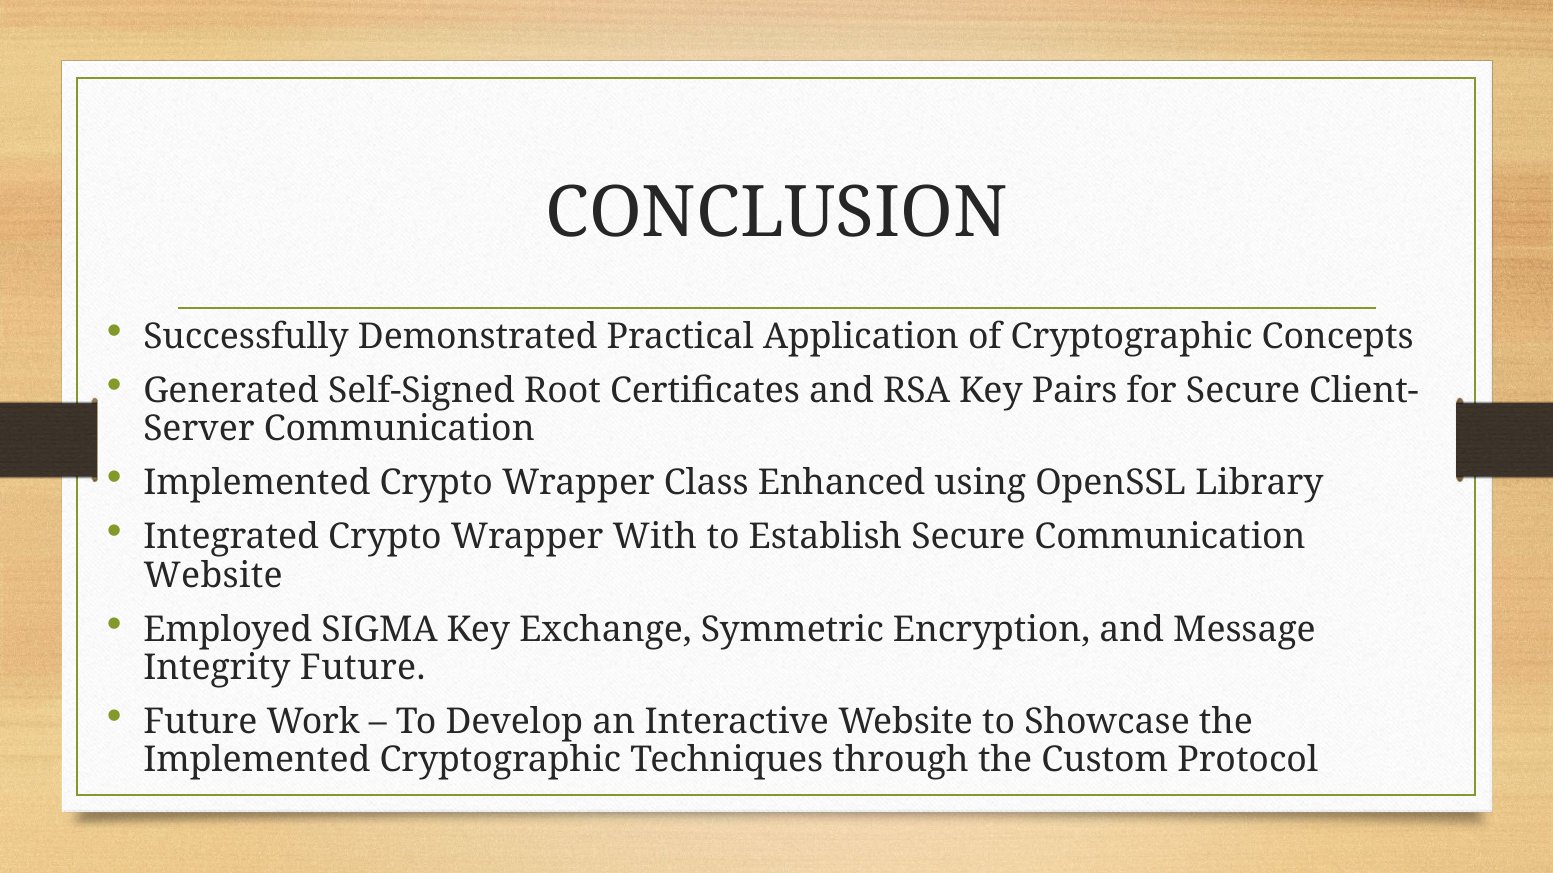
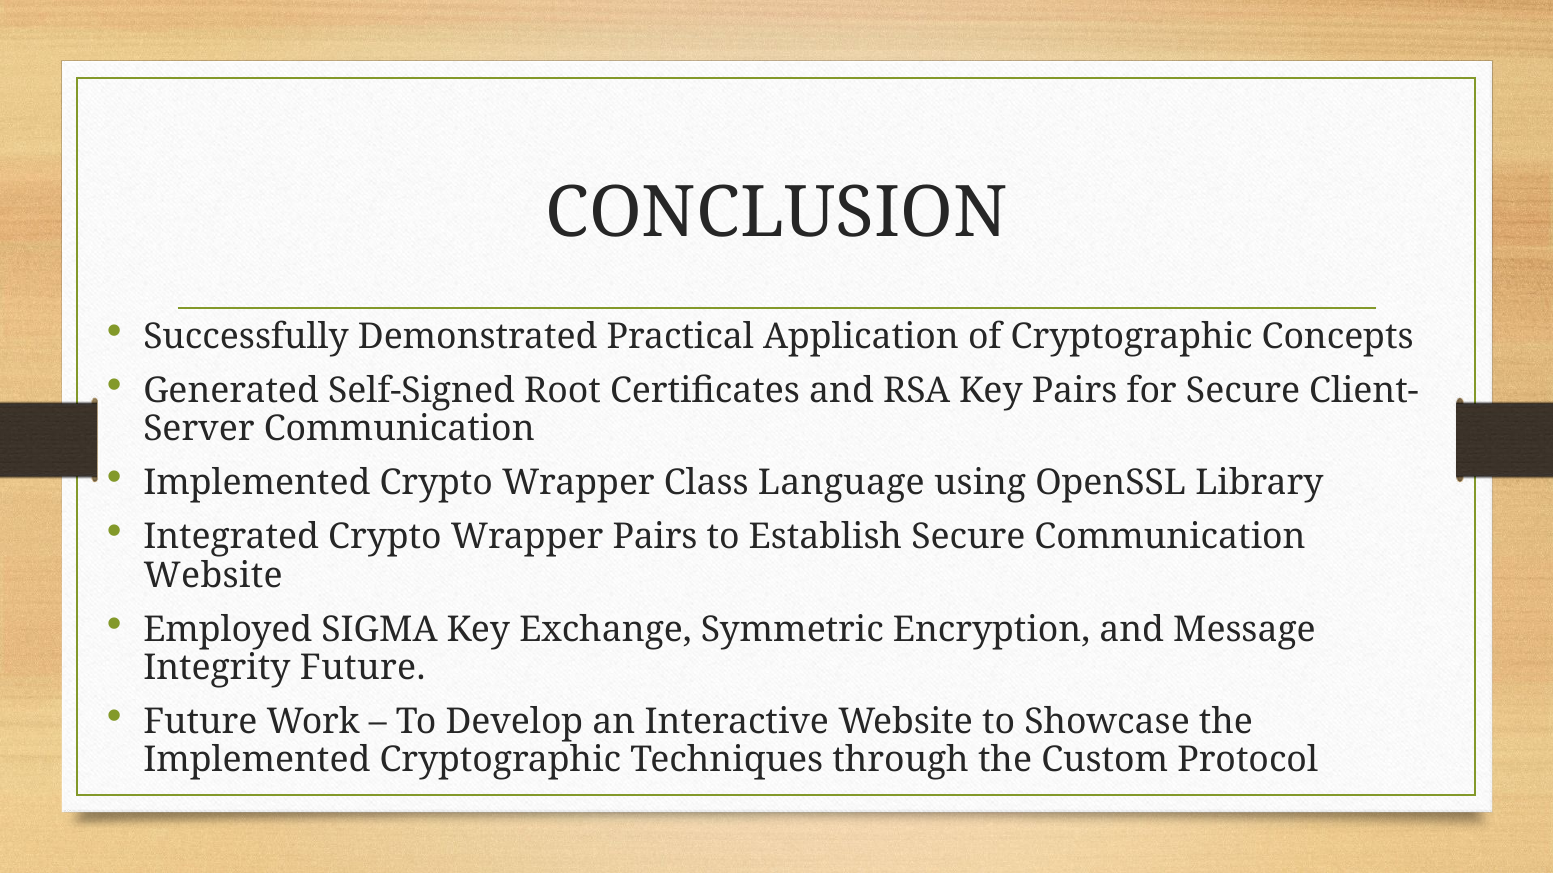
Enhanced: Enhanced -> Language
Wrapper With: With -> Pairs
